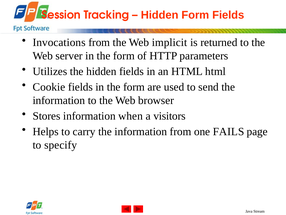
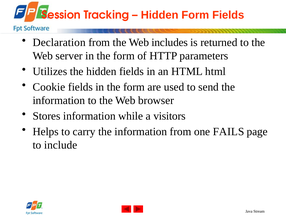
Invocations: Invocations -> Declaration
implicit: implicit -> includes
when: when -> while
specify: specify -> include
